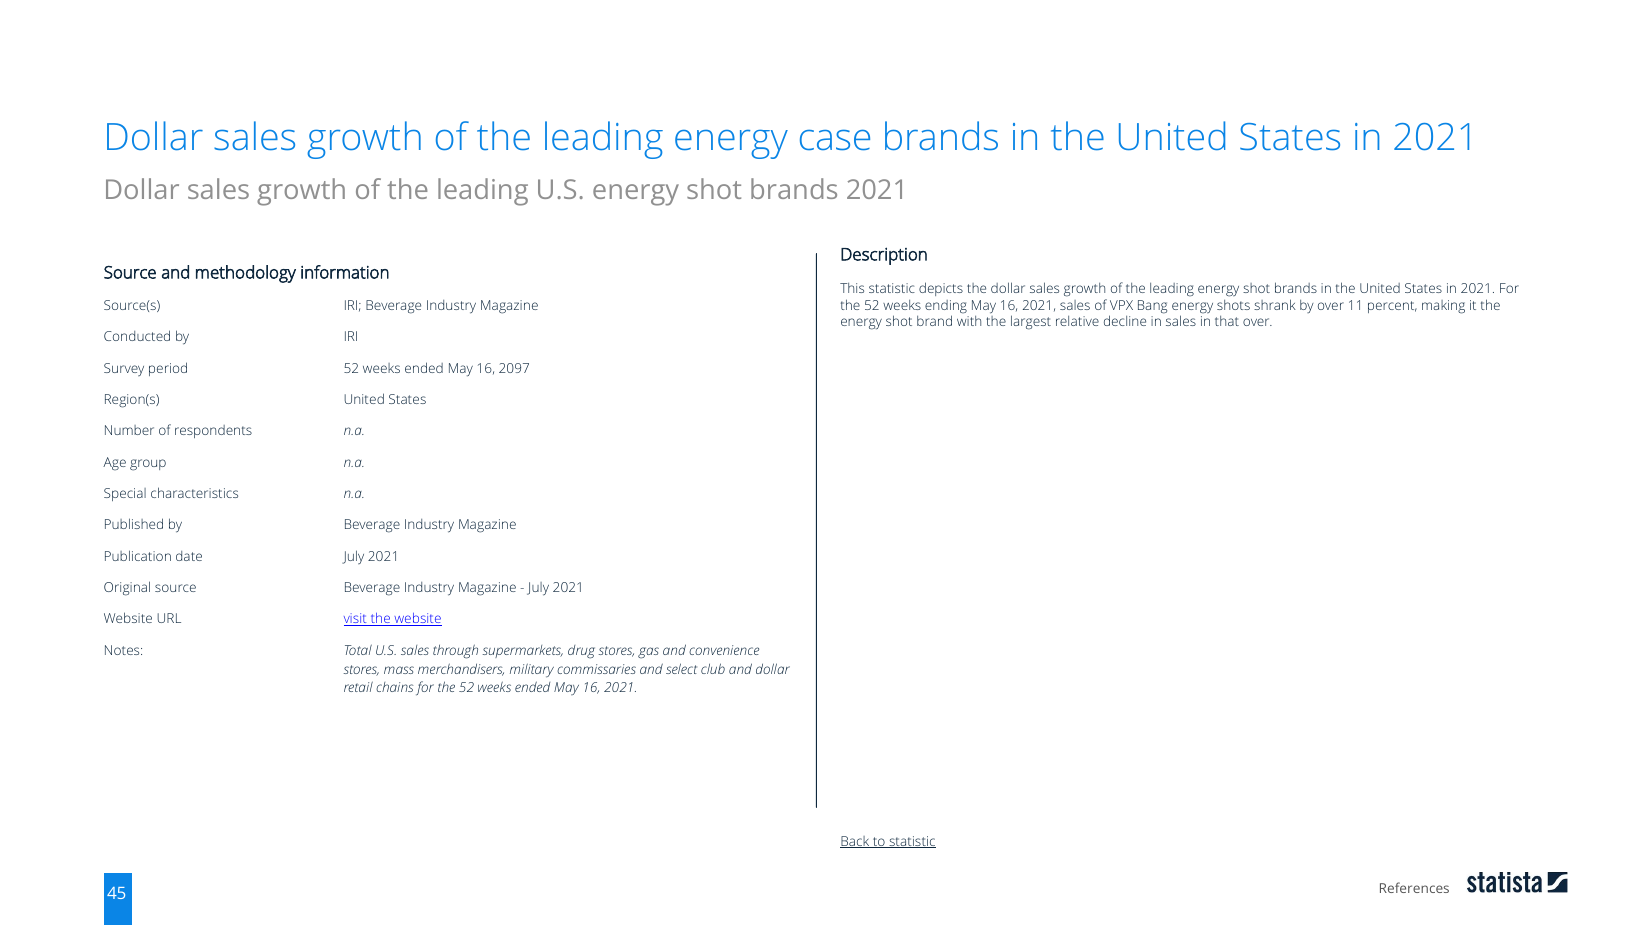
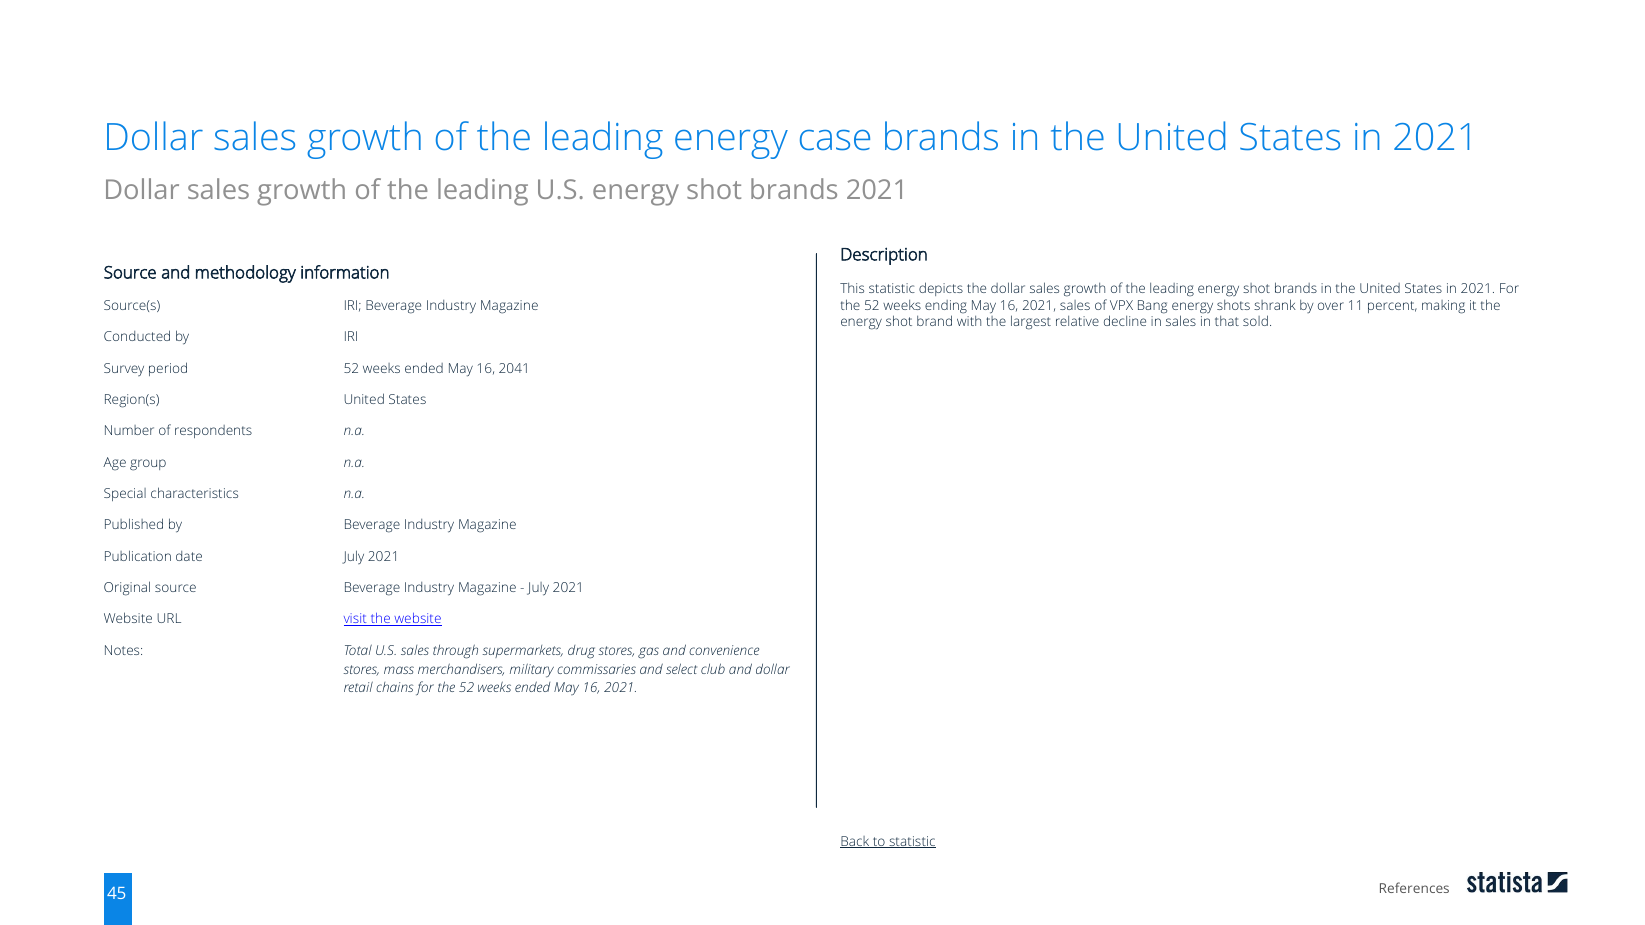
that over: over -> sold
2097: 2097 -> 2041
